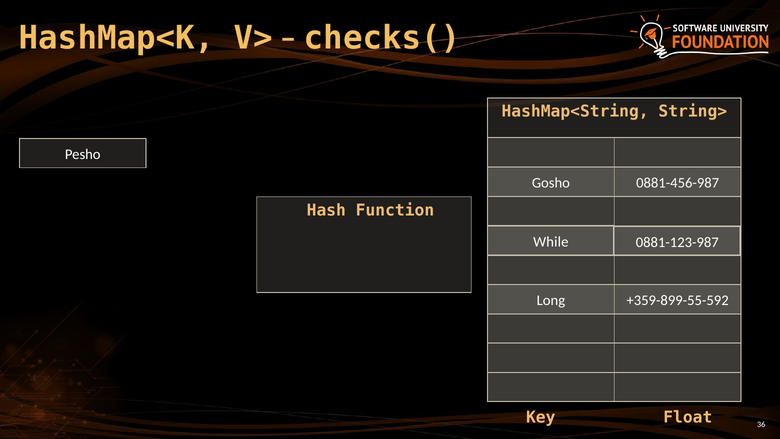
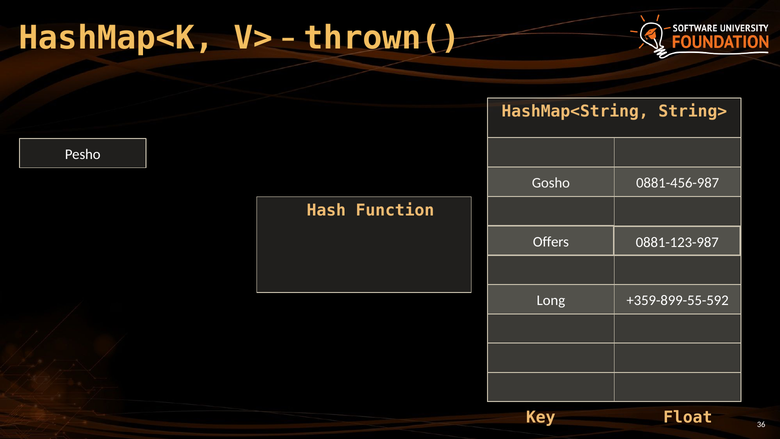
checks(: checks( -> thrown(
While: While -> Offers
